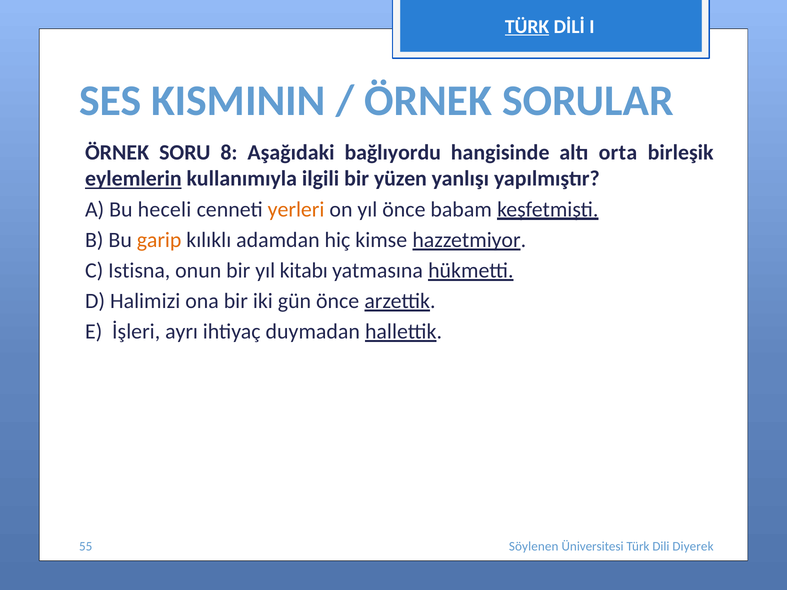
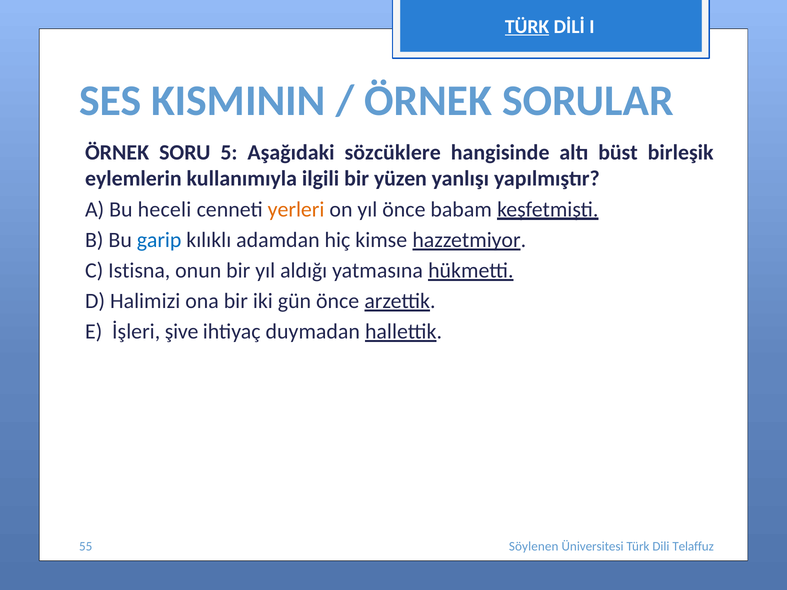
8: 8 -> 5
bağlıyordu: bağlıyordu -> sözcüklere
orta: orta -> büst
eylemlerin underline: present -> none
garip colour: orange -> blue
kitabı: kitabı -> aldığı
ayrı: ayrı -> şive
Diyerek: Diyerek -> Telaffuz
